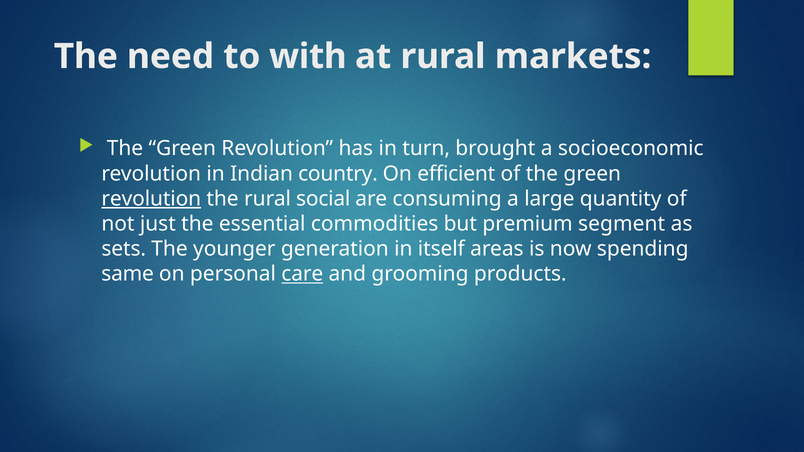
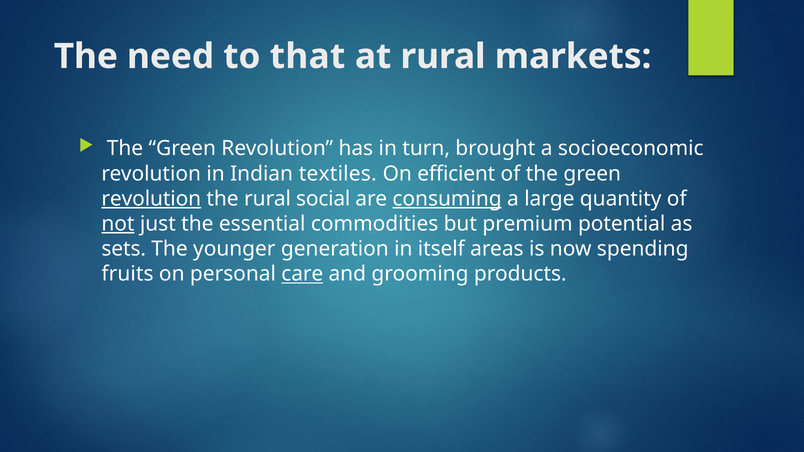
with: with -> that
country: country -> textiles
consuming underline: none -> present
not underline: none -> present
segment: segment -> potential
same: same -> fruits
